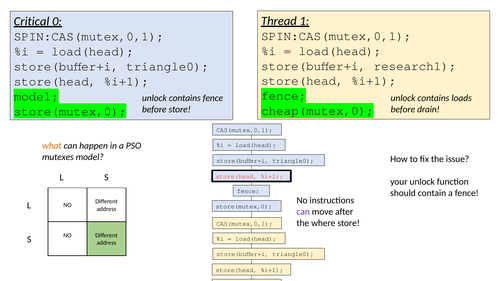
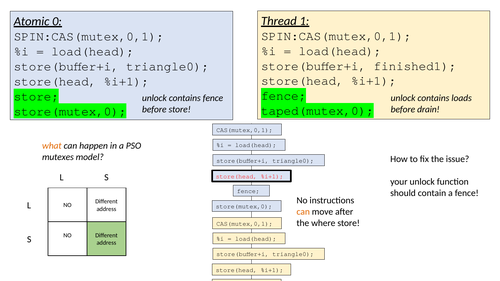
Critical: Critical -> Atomic
research1: research1 -> finished1
model at (36, 96): model -> store
cheap(mutex,0: cheap(mutex,0 -> taped(mutex,0
can at (303, 212) colour: purple -> orange
